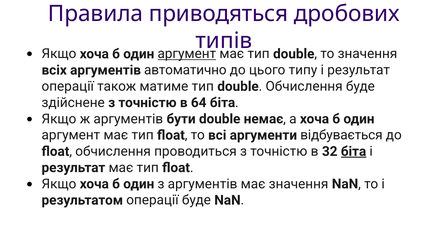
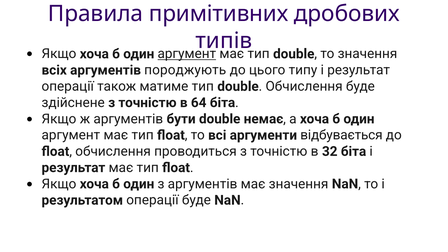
приводяться: приводяться -> примітивних
автоматично: автоматично -> породжують
біта at (354, 151) underline: present -> none
